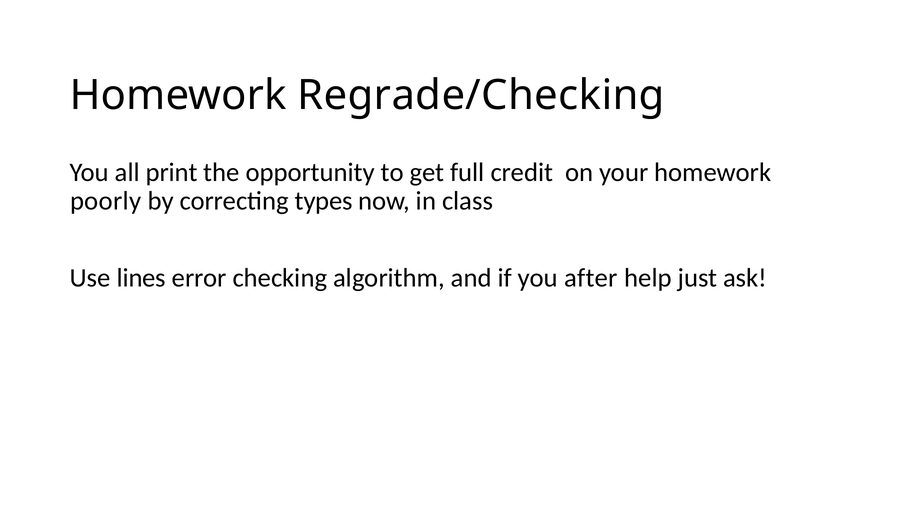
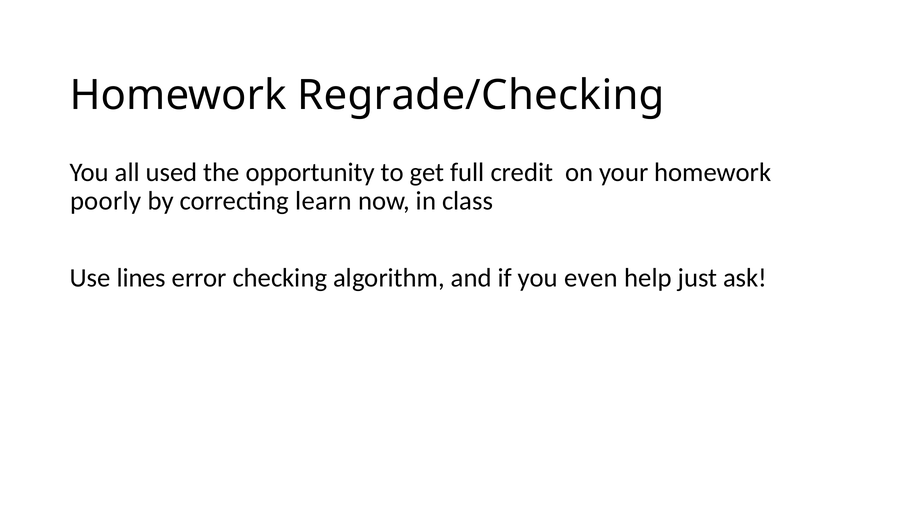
print: print -> used
types: types -> learn
after: after -> even
